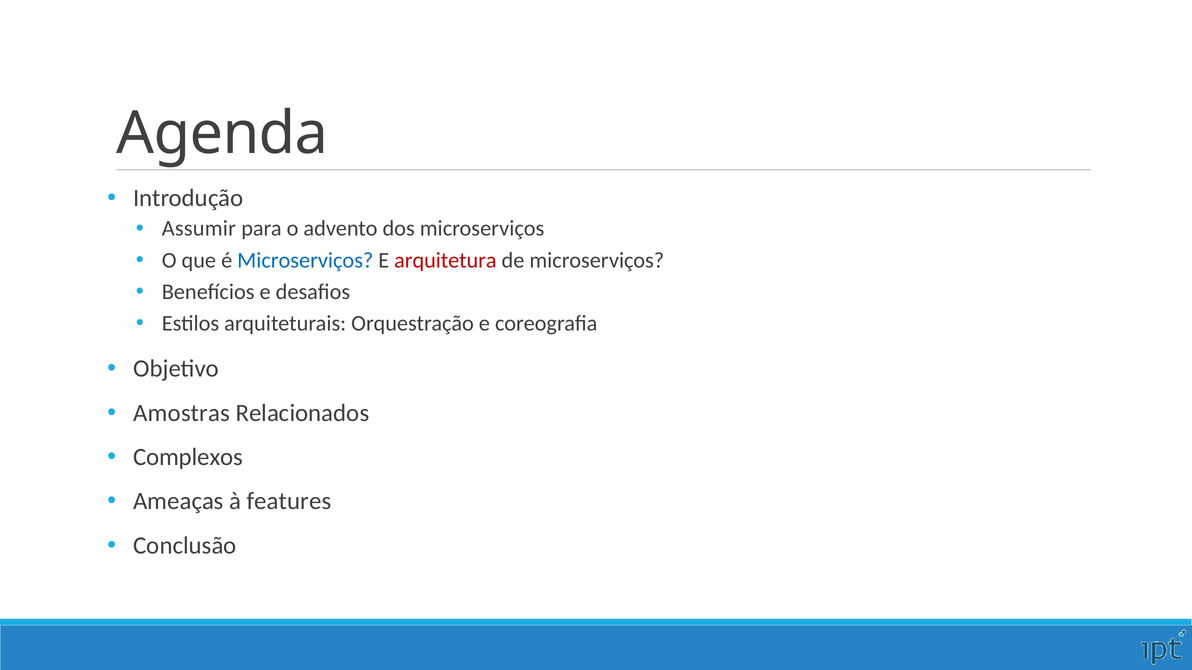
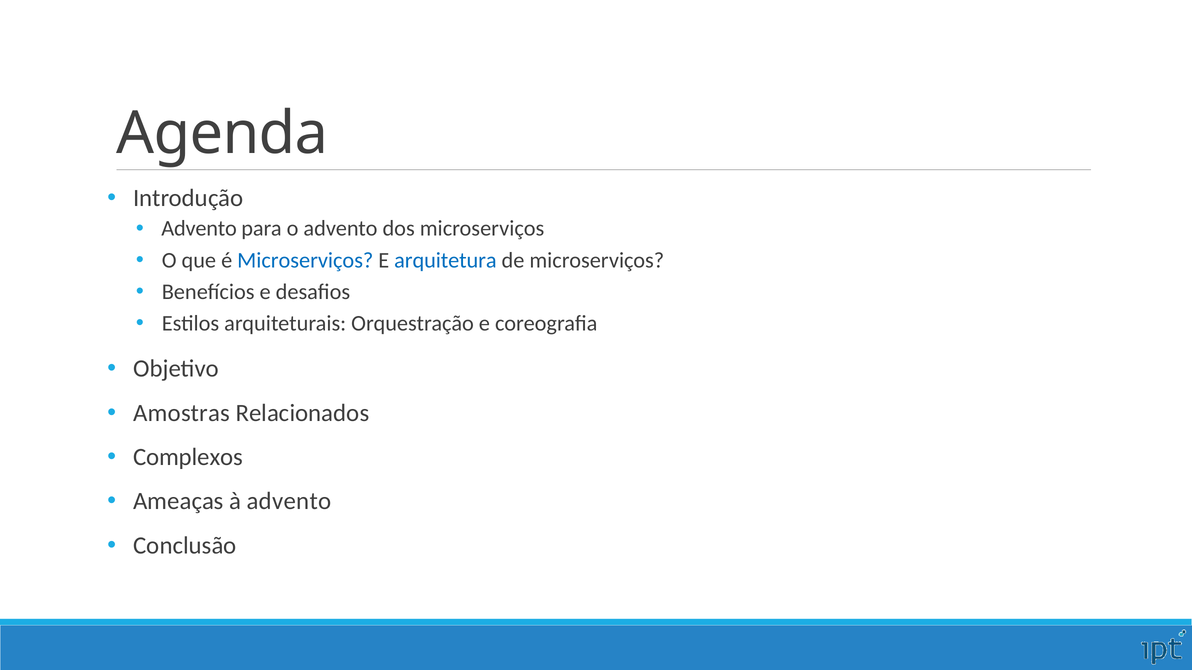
Assumir at (199, 229): Assumir -> Advento
arquitetura colour: red -> blue
à features: features -> advento
